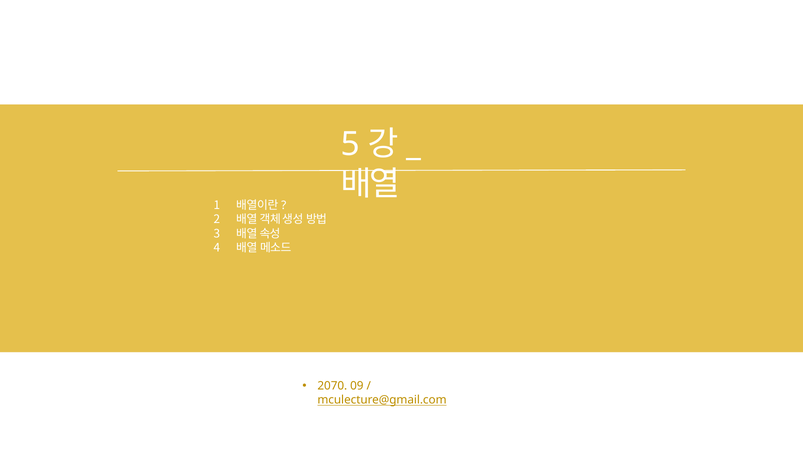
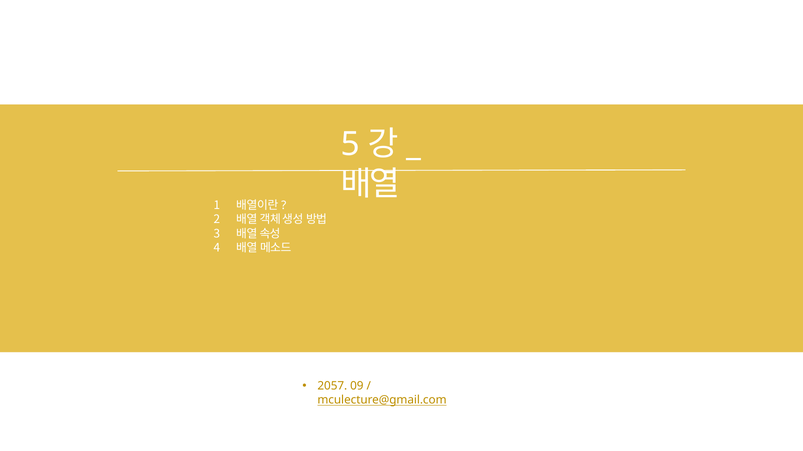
2070: 2070 -> 2057
